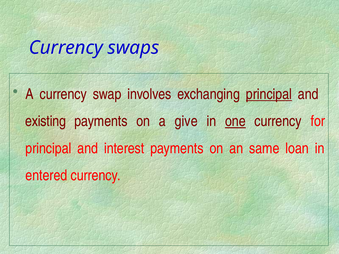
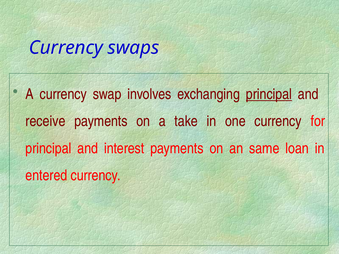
existing: existing -> receive
give: give -> take
one underline: present -> none
